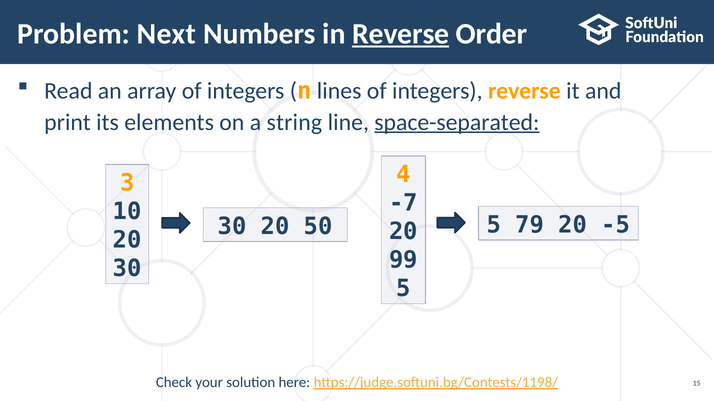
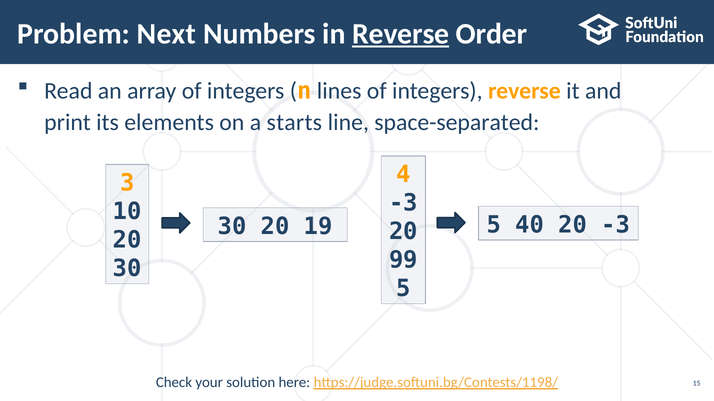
string: string -> starts
space-separated underline: present -> none
-7 at (403, 203): -7 -> -3
79: 79 -> 40
20 -5: -5 -> -3
50: 50 -> 19
